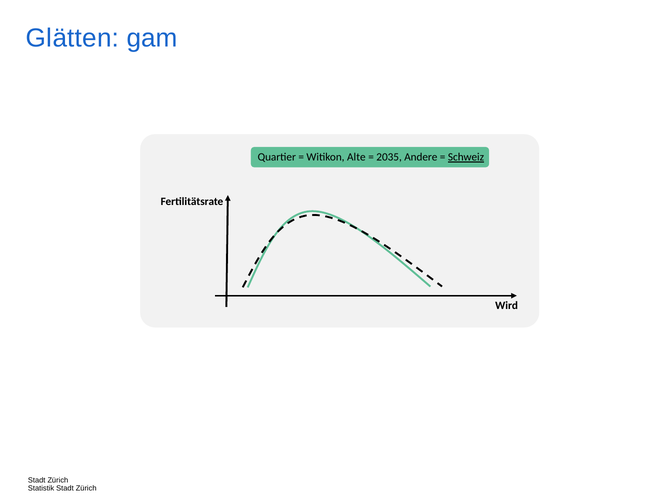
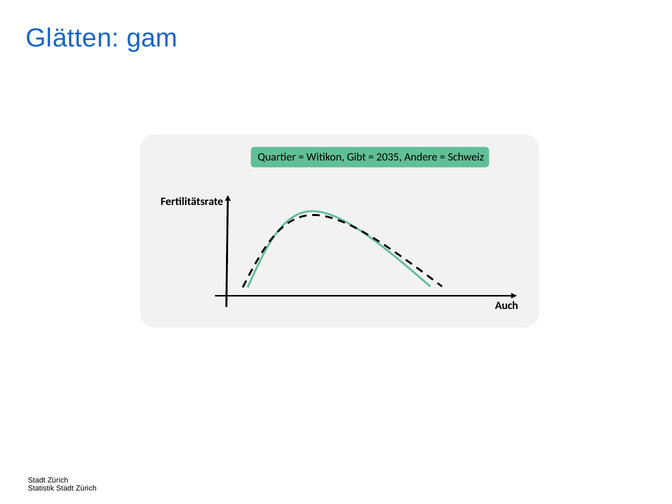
Alte: Alte -> Gibt
Schweiz underline: present -> none
Wird: Wird -> Auch
